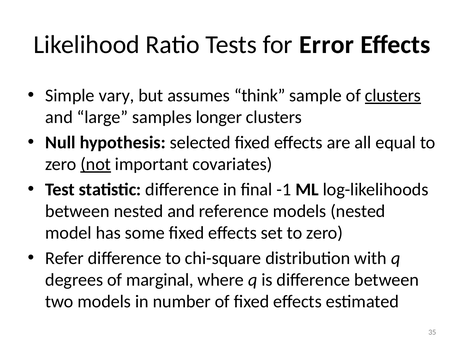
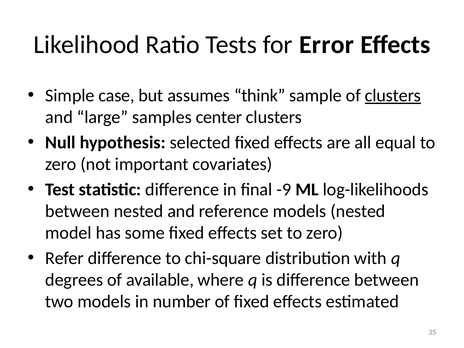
vary: vary -> case
longer: longer -> center
not underline: present -> none
-1: -1 -> -9
marginal: marginal -> available
